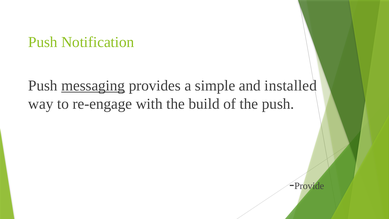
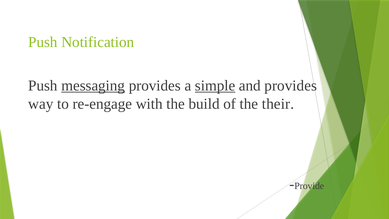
simple underline: none -> present
and installed: installed -> provides
the push: push -> their
